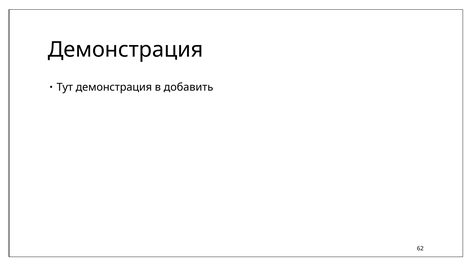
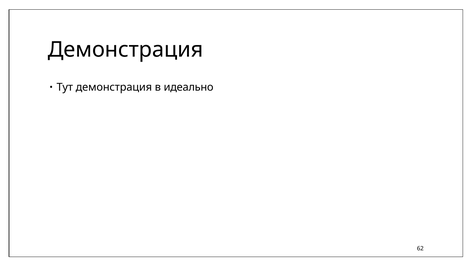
добавить: добавить -> идеально
